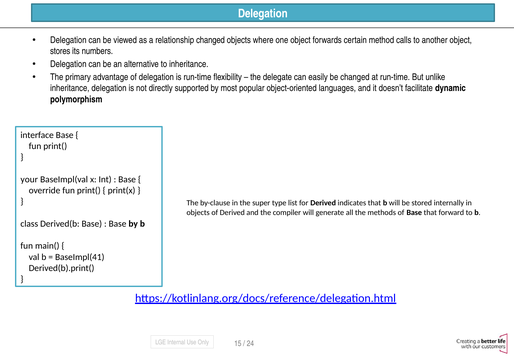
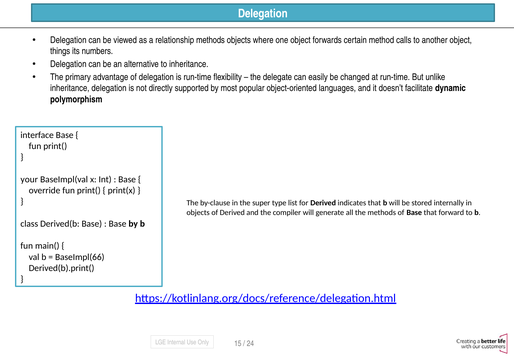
relationship changed: changed -> methods
stores: stores -> things
BaseImpl(41: BaseImpl(41 -> BaseImpl(66
